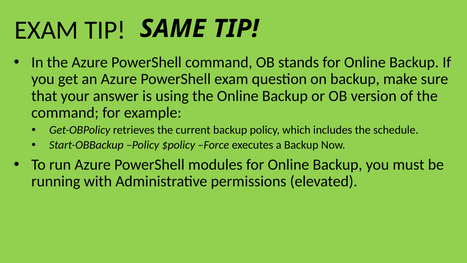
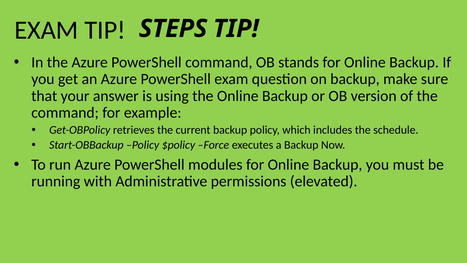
SAME: SAME -> STEPS
